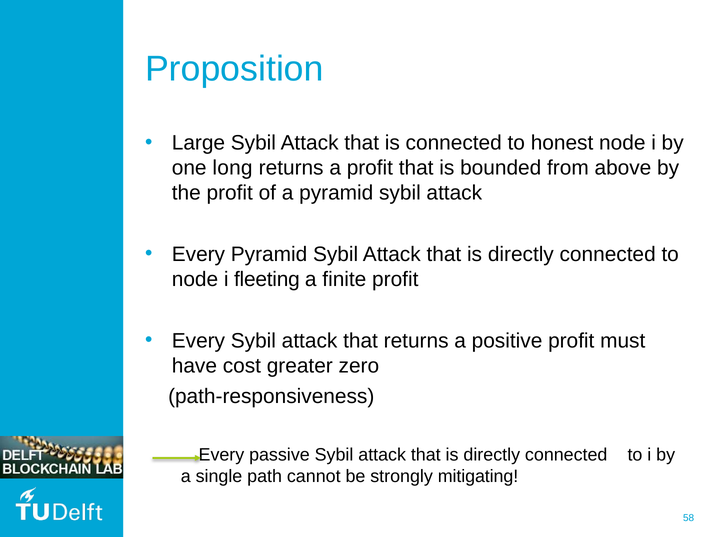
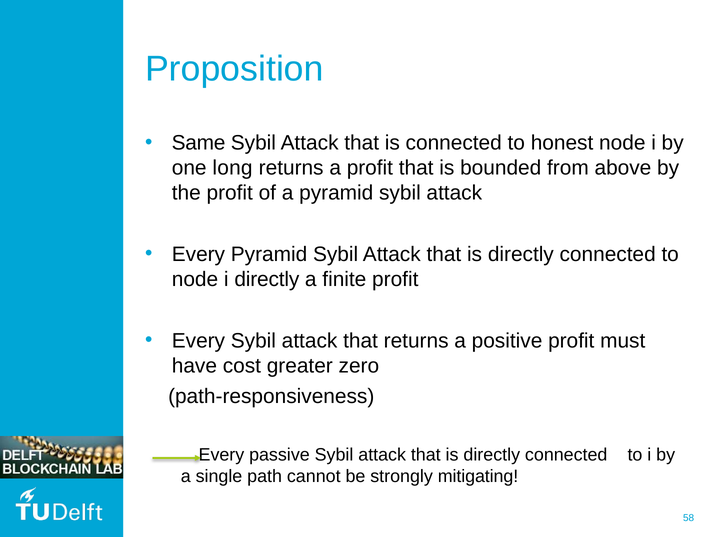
Large: Large -> Same
i fleeting: fleeting -> directly
